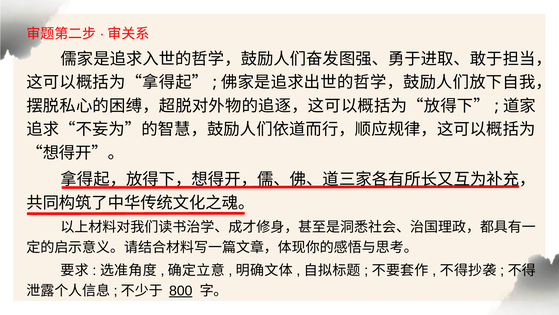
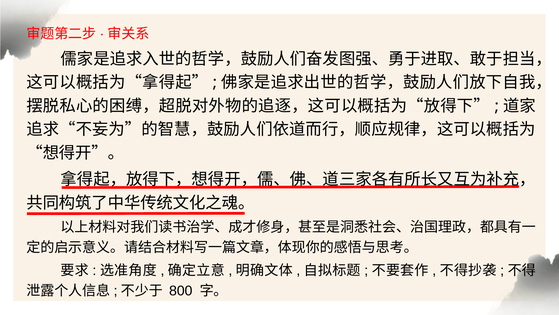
800 underline: present -> none
